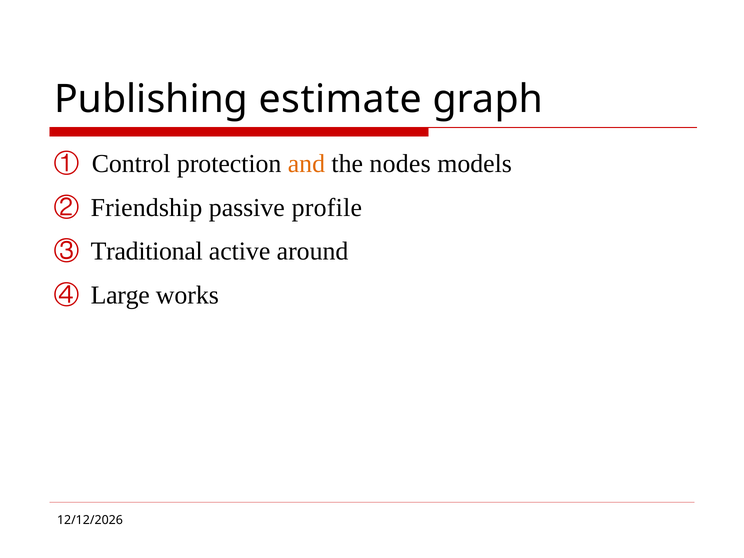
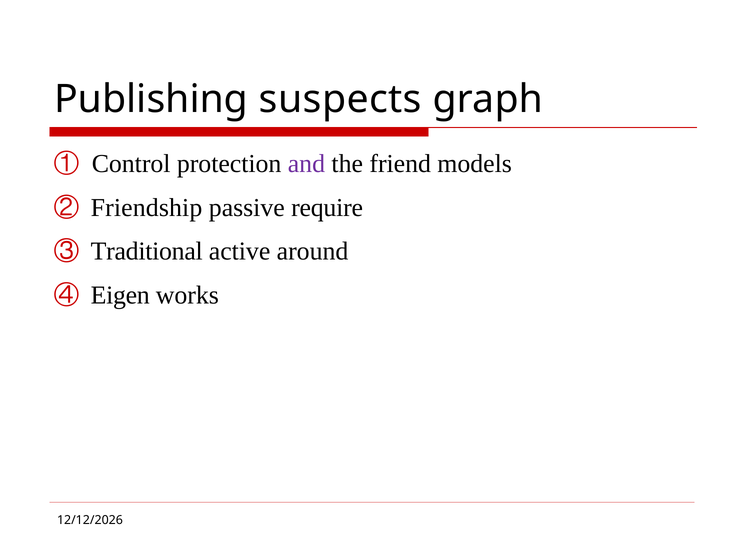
estimate: estimate -> suspects
and colour: orange -> purple
nodes: nodes -> friend
profile: profile -> require
Large: Large -> Eigen
